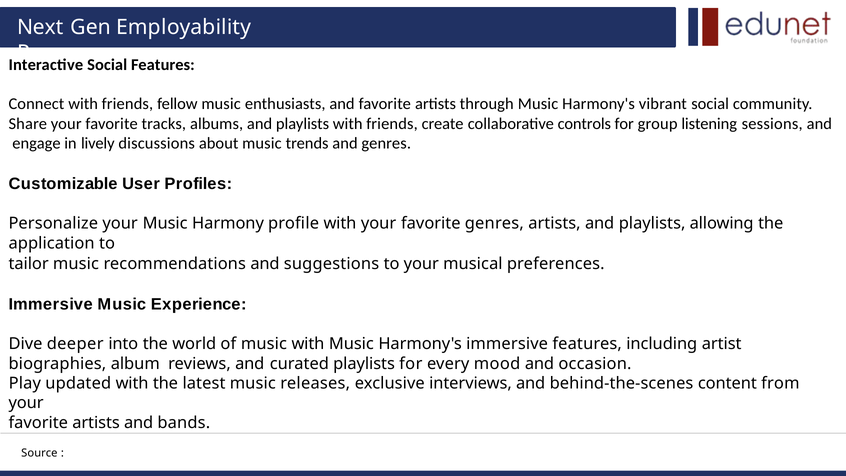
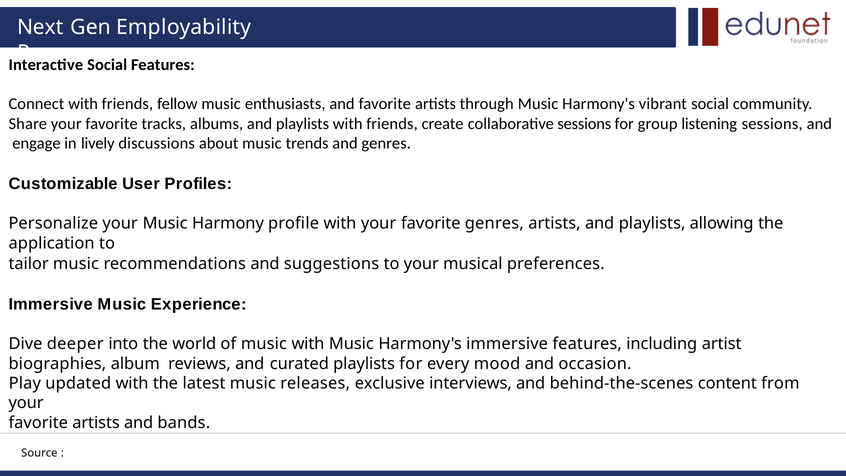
collaborative controls: controls -> sessions
